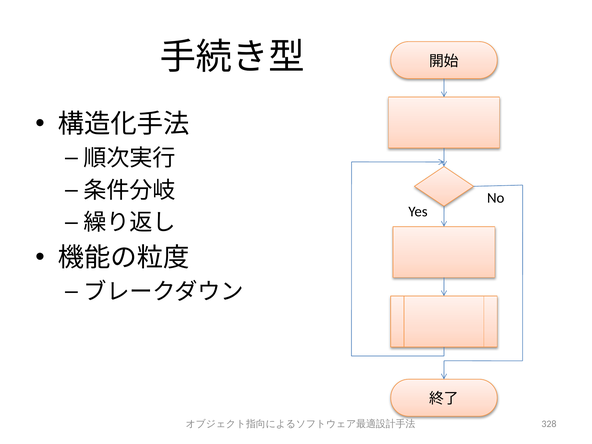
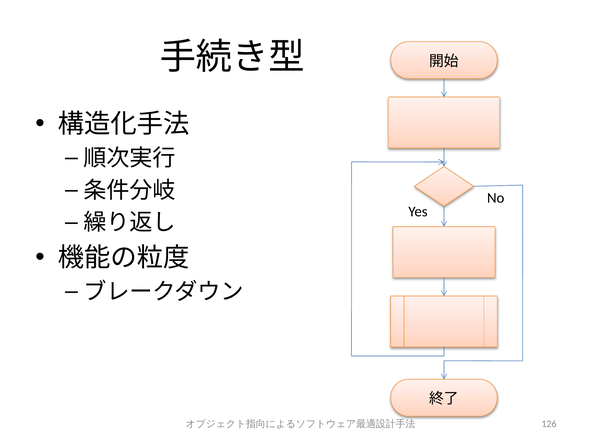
328: 328 -> 126
